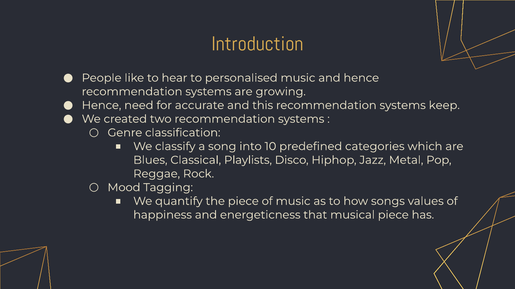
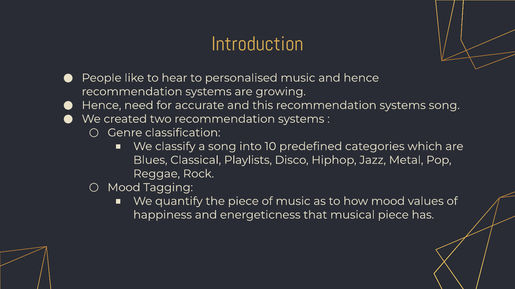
systems keep: keep -> song
how songs: songs -> mood
